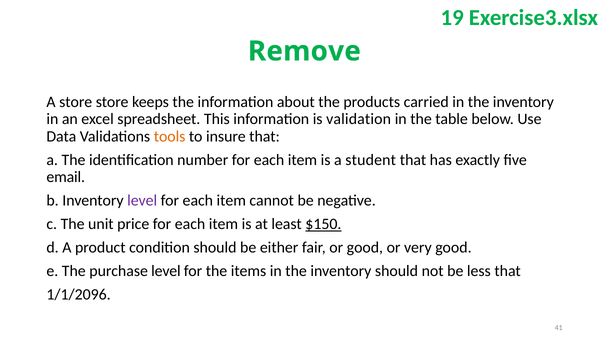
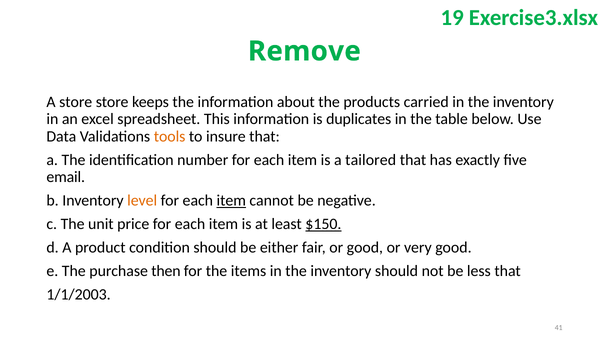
validation: validation -> duplicates
student: student -> tailored
level at (142, 200) colour: purple -> orange
item at (231, 200) underline: none -> present
purchase level: level -> then
1/1/2096: 1/1/2096 -> 1/1/2003
